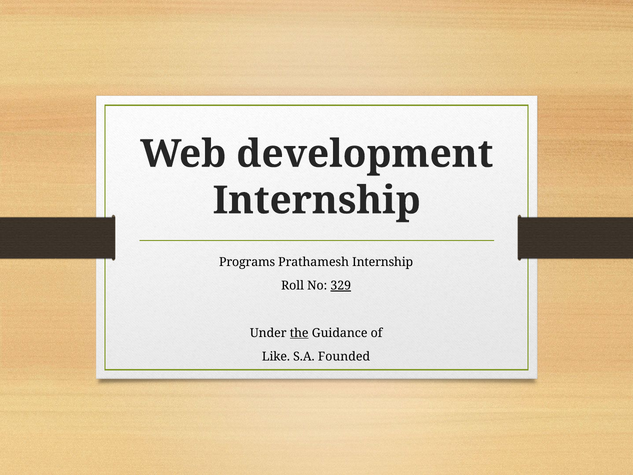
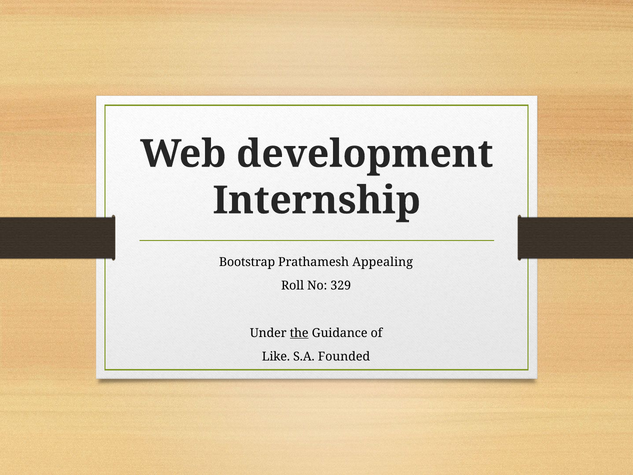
Programs: Programs -> Bootstrap
Prathamesh Internship: Internship -> Appealing
329 underline: present -> none
